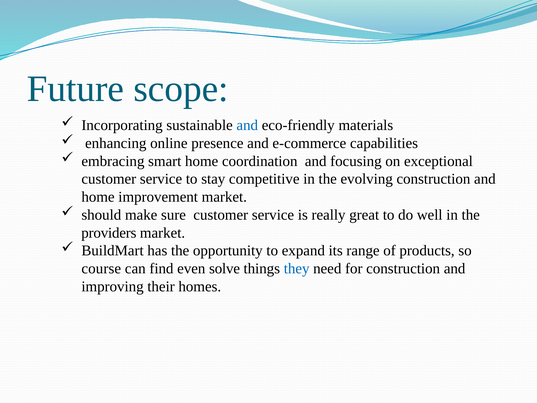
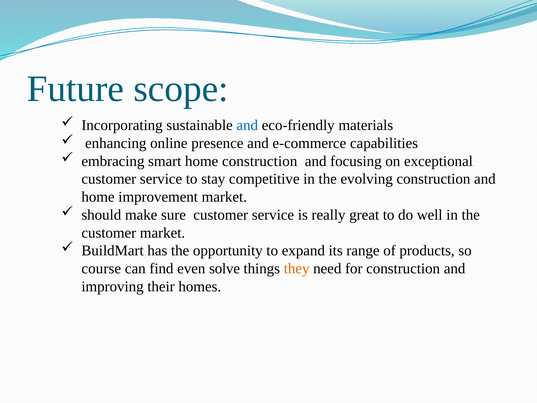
home coordination: coordination -> construction
providers at (109, 233): providers -> customer
they colour: blue -> orange
